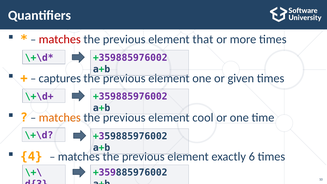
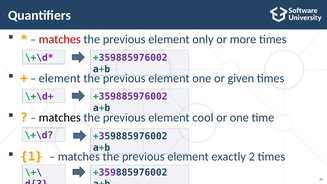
that: that -> only
captures at (60, 78): captures -> element
matches at (60, 117) colour: orange -> black
4: 4 -> 1
6: 6 -> 2
